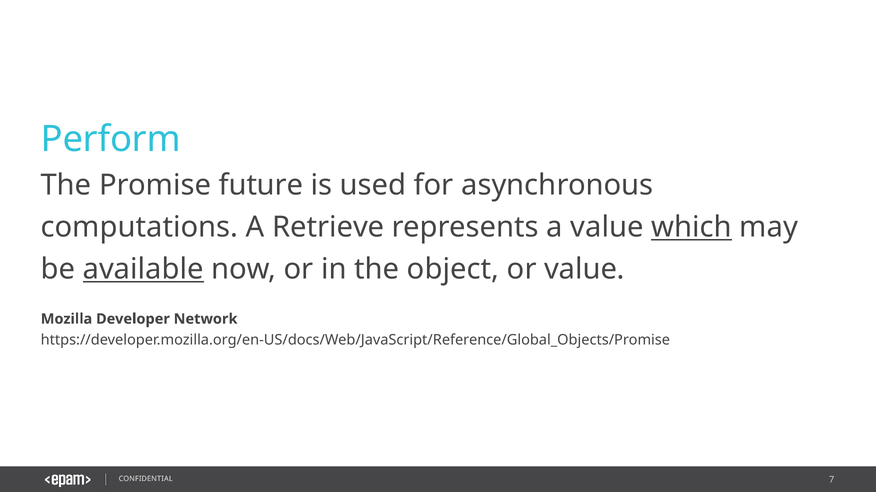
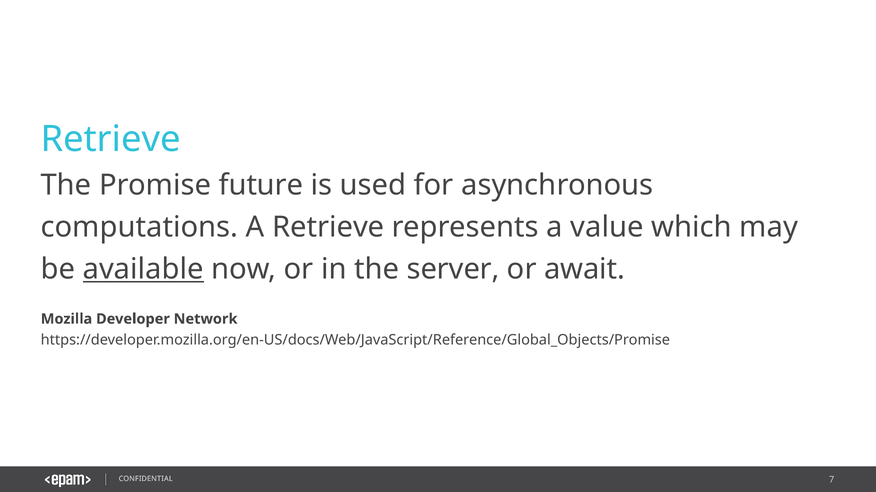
Perform at (111, 140): Perform -> Retrieve
which underline: present -> none
object: object -> server
or value: value -> await
